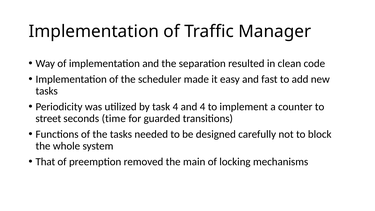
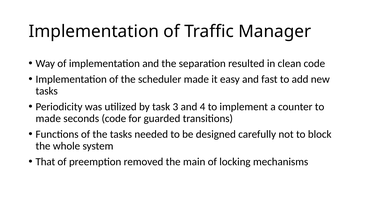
task 4: 4 -> 3
street at (48, 118): street -> made
seconds time: time -> code
